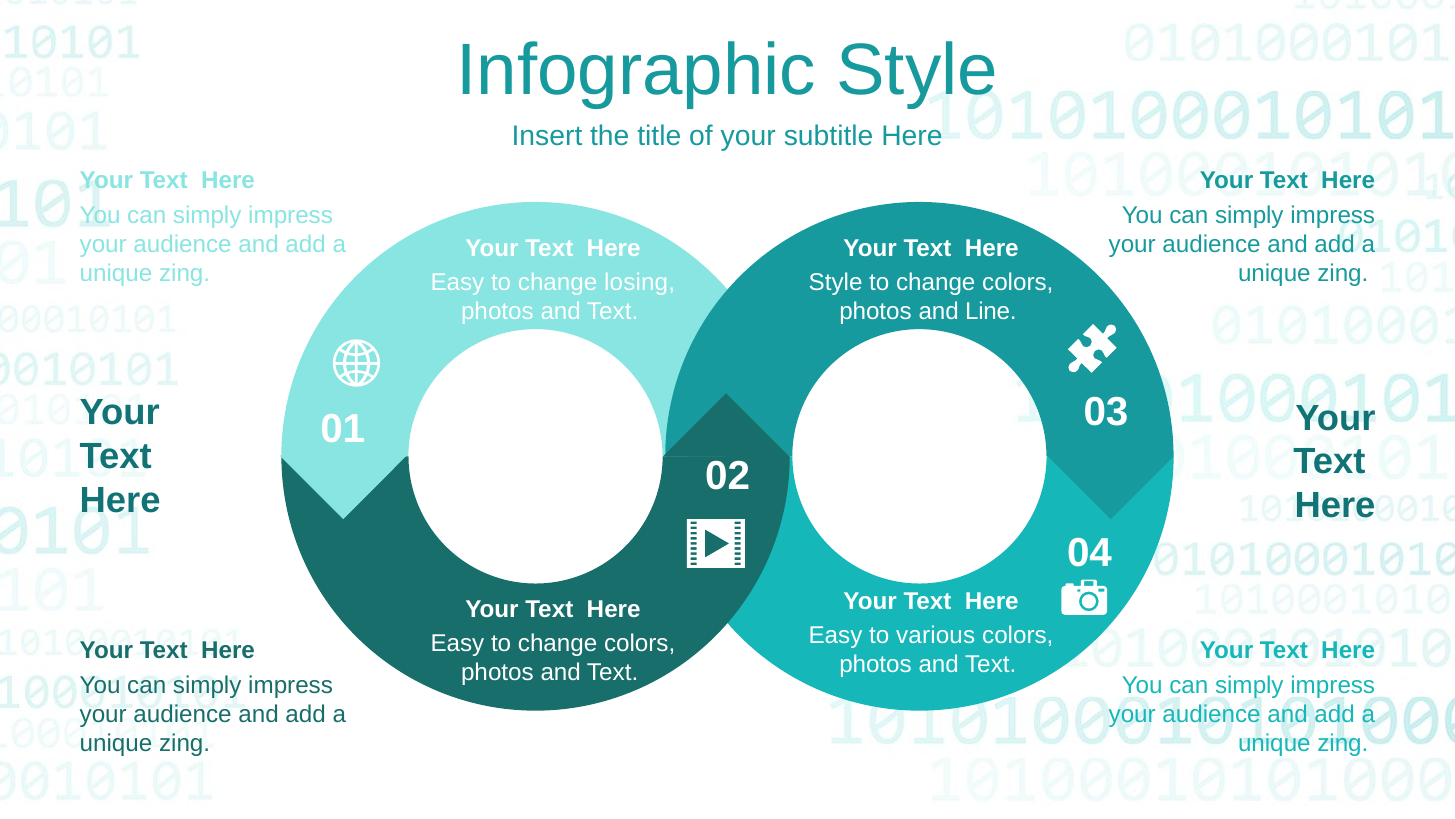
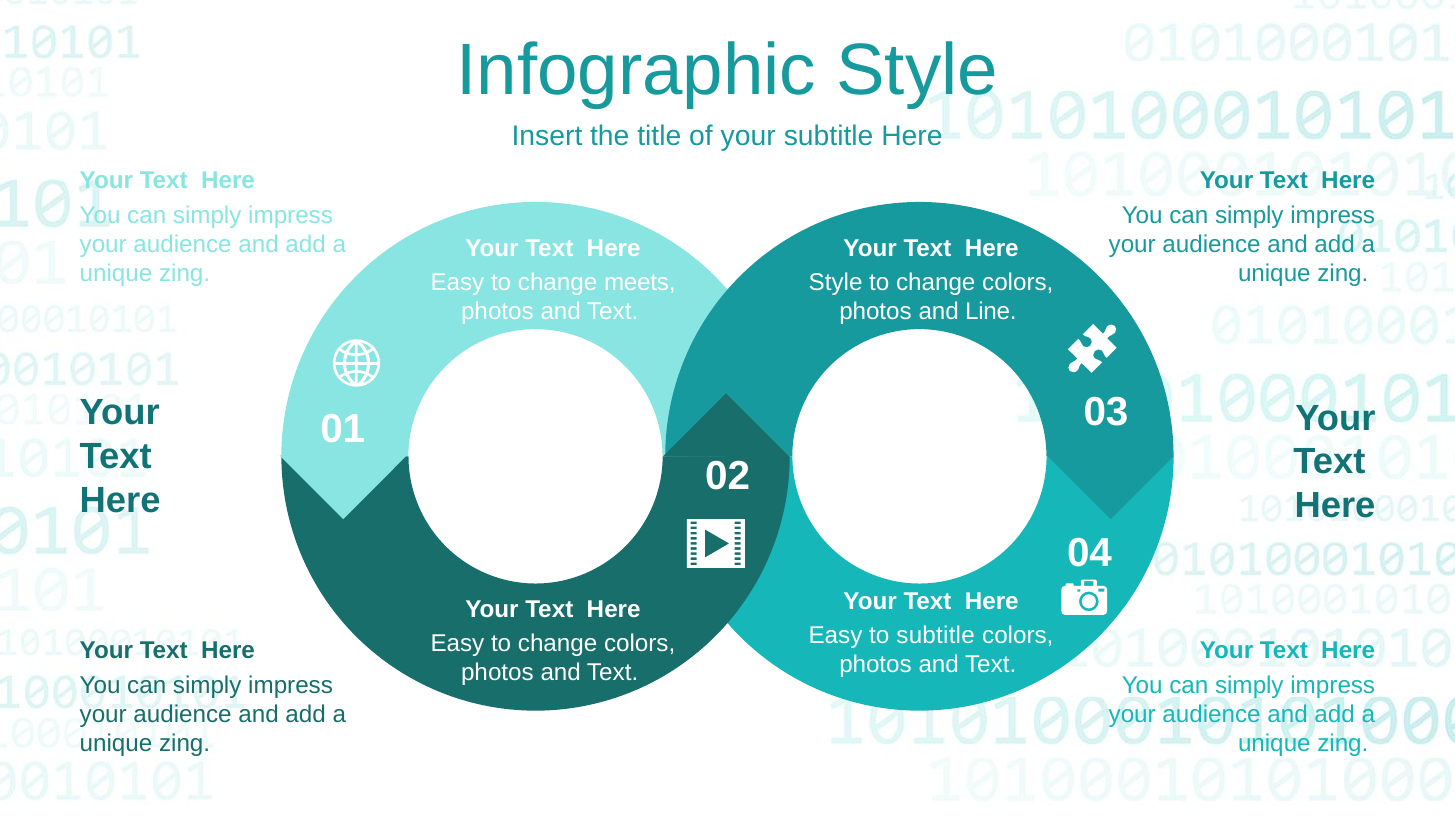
losing: losing -> meets
to various: various -> subtitle
